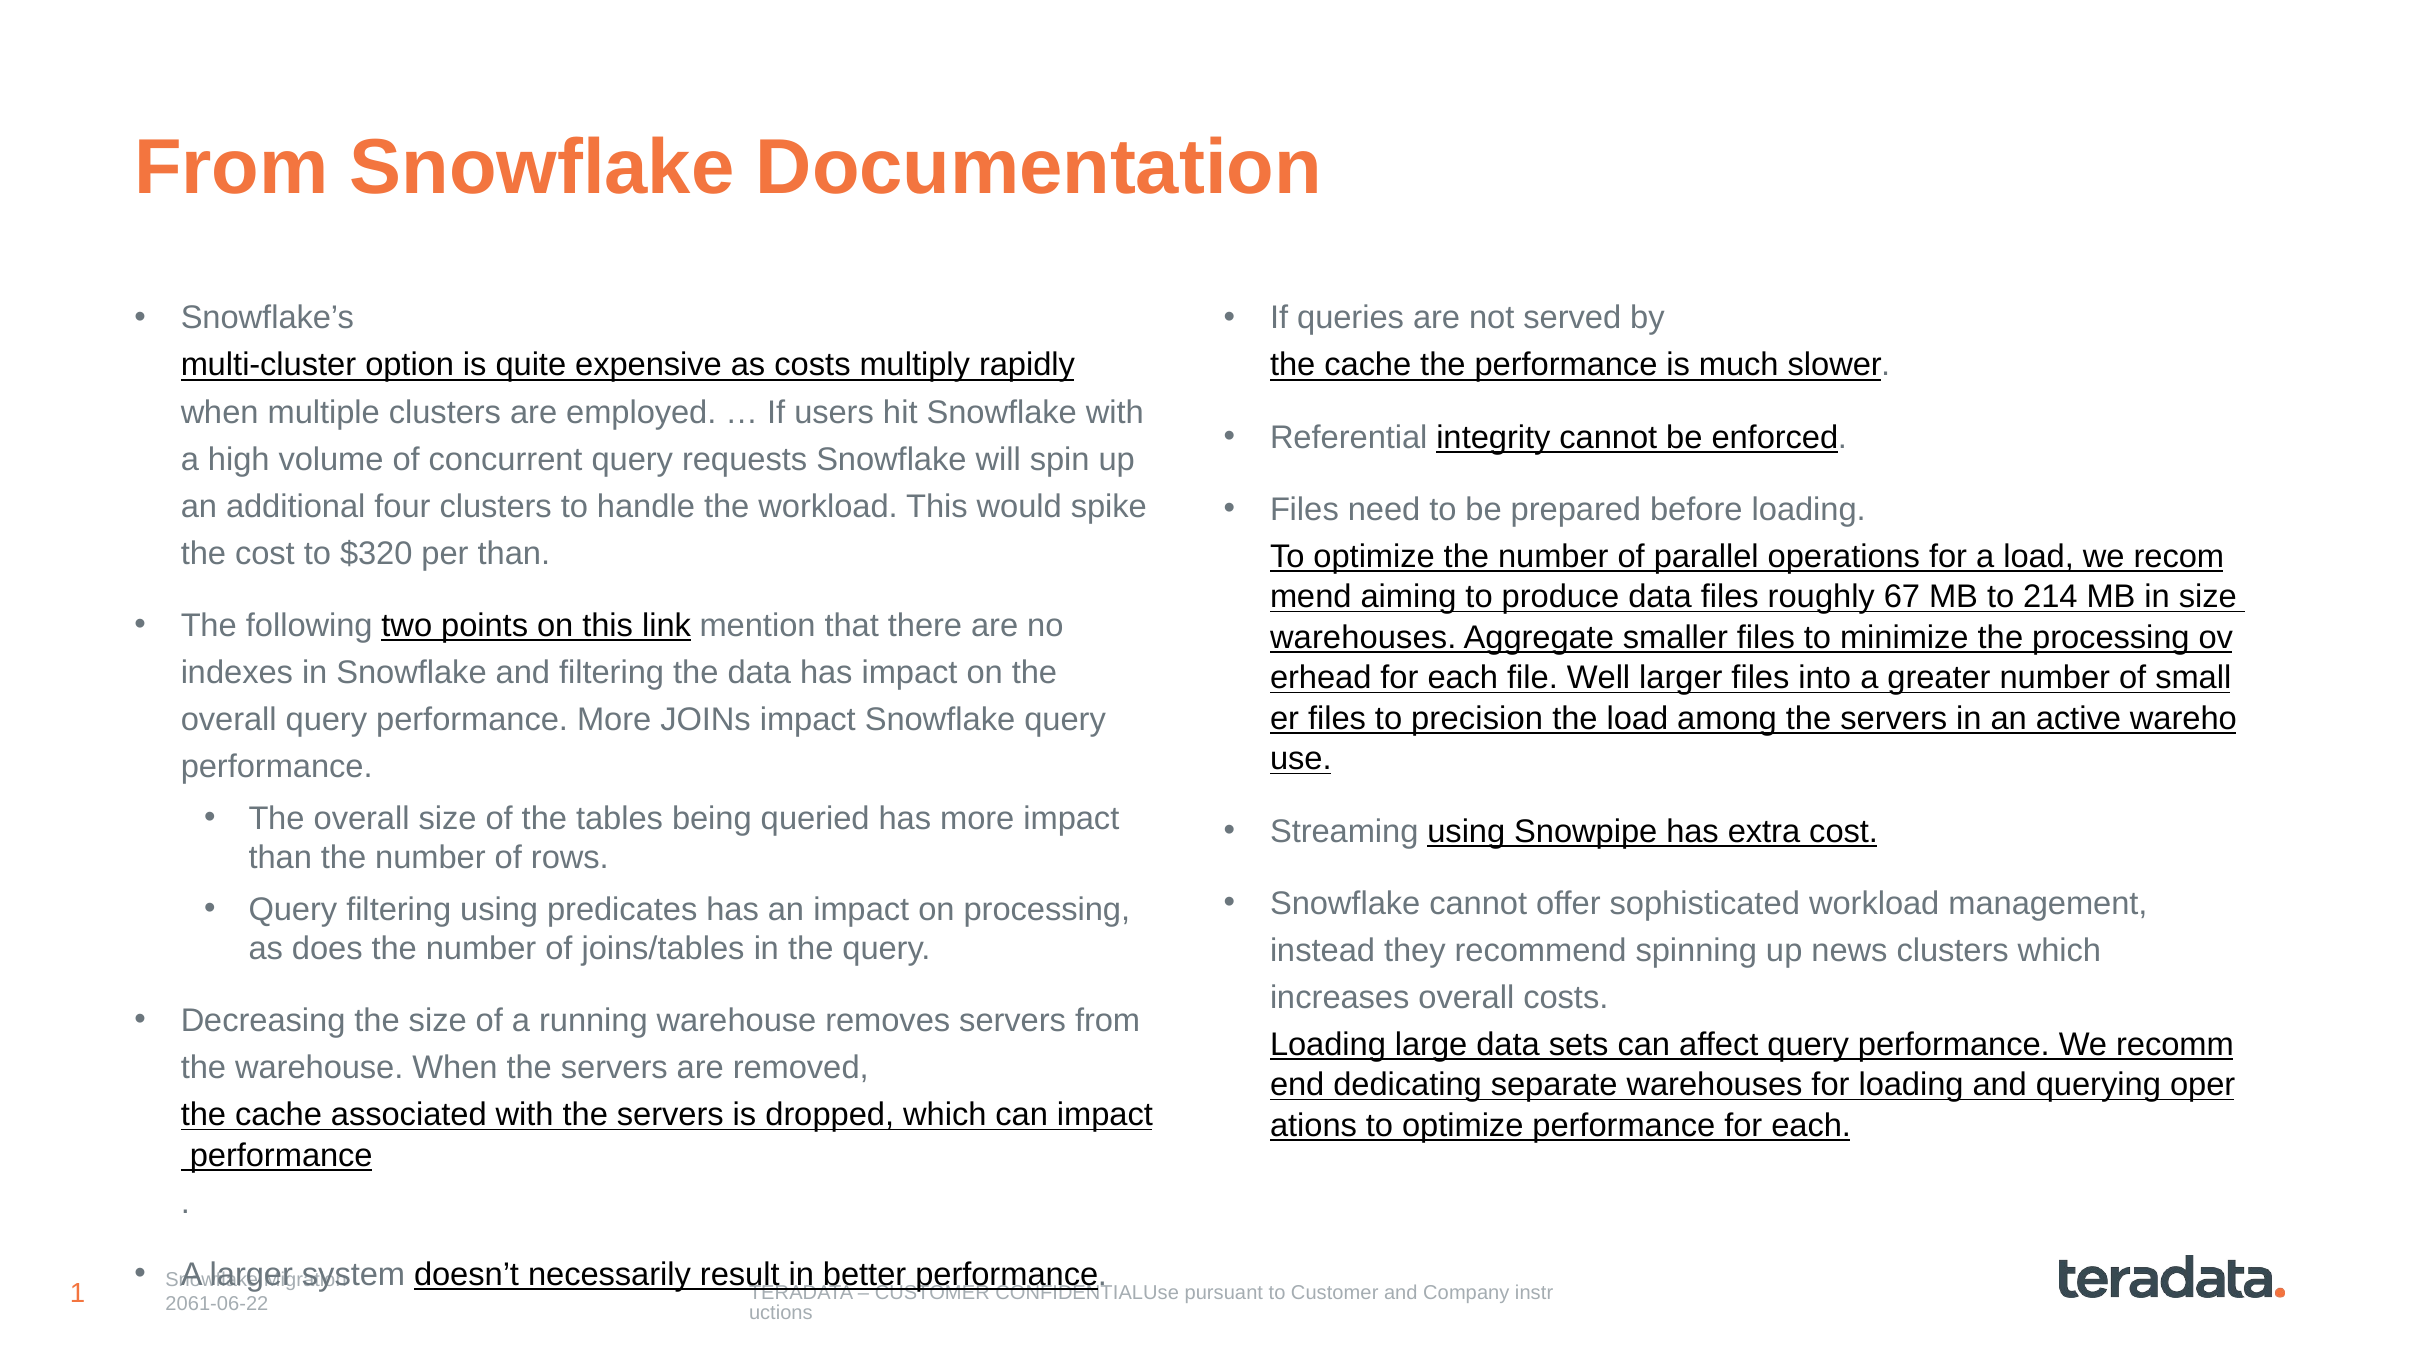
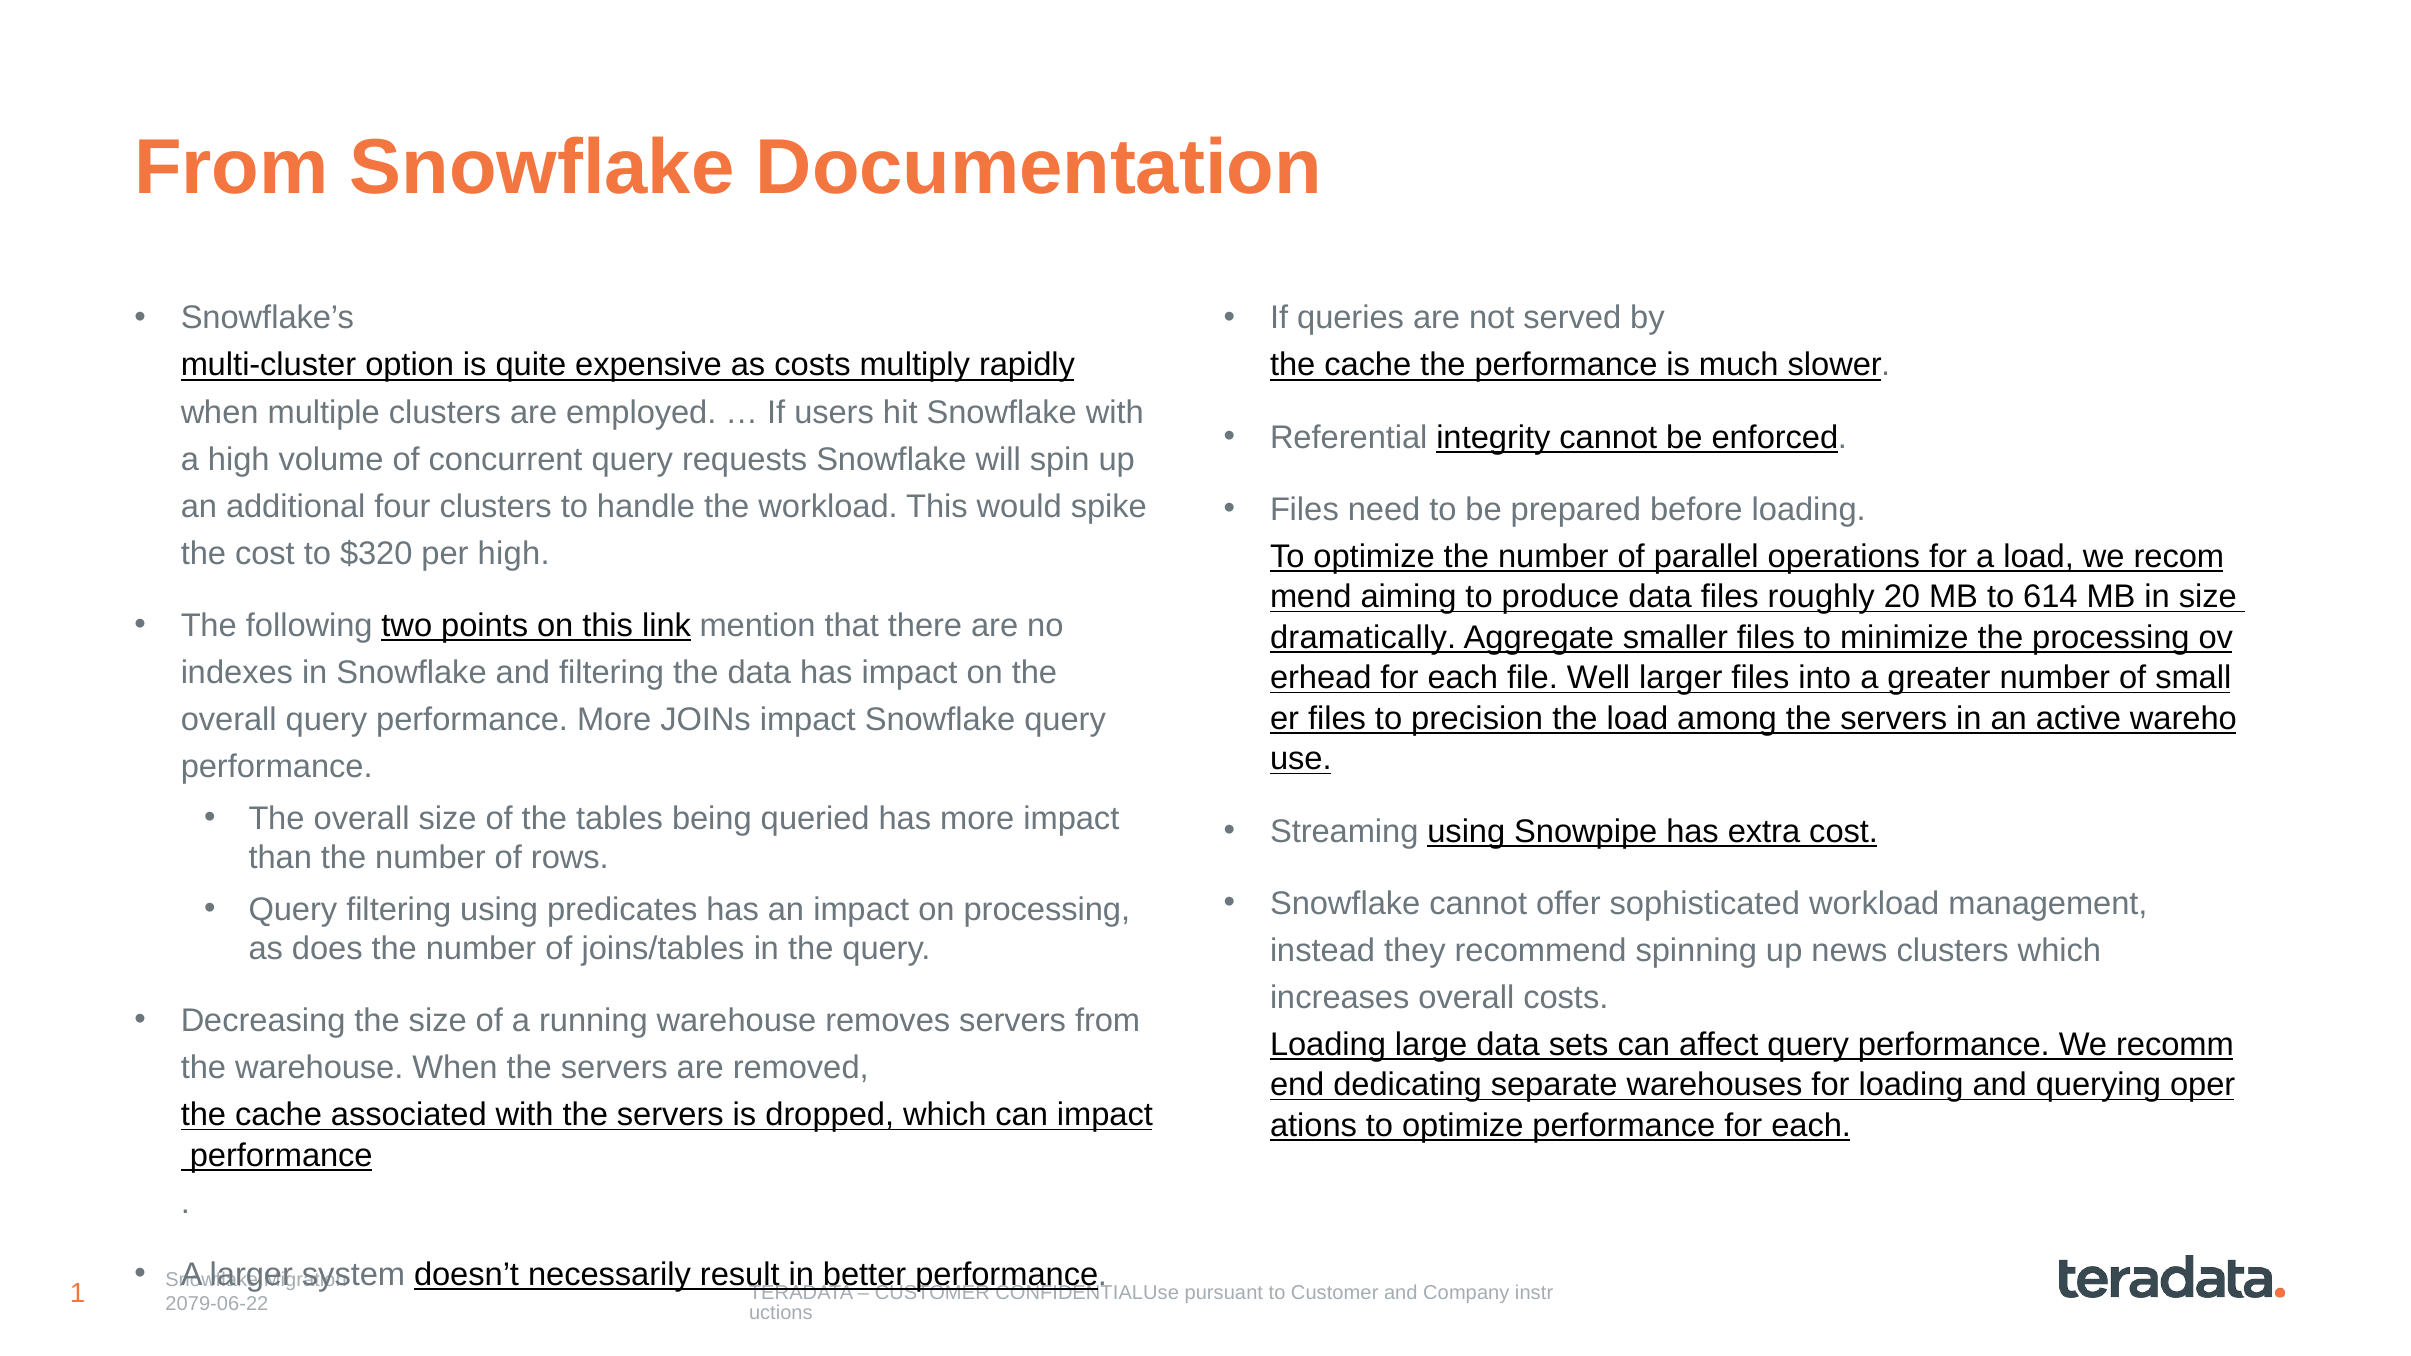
per than: than -> high
67: 67 -> 20
214: 214 -> 614
warehouses at (1363, 638): warehouses -> dramatically
2061-06-22: 2061-06-22 -> 2079-06-22
